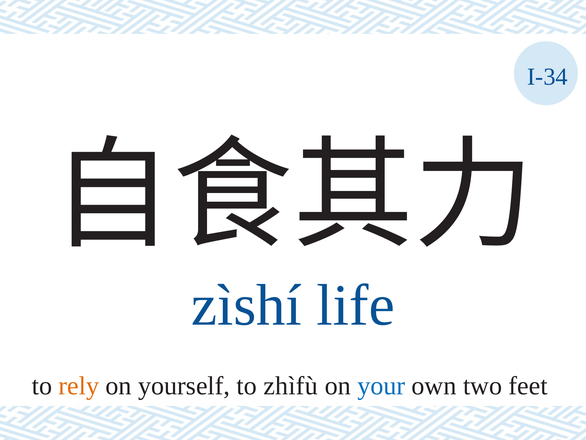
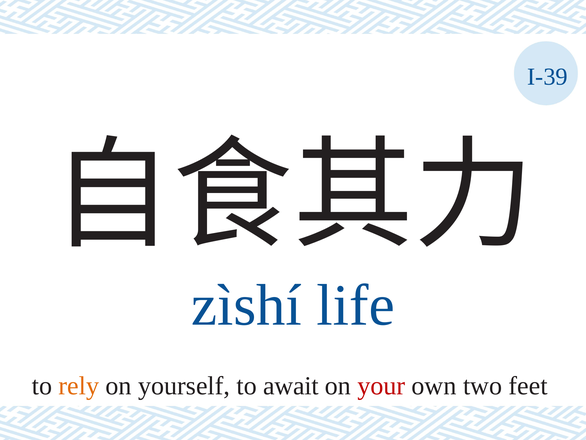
I-34: I-34 -> I-39
zhìfù: zhìfù -> await
your colour: blue -> red
